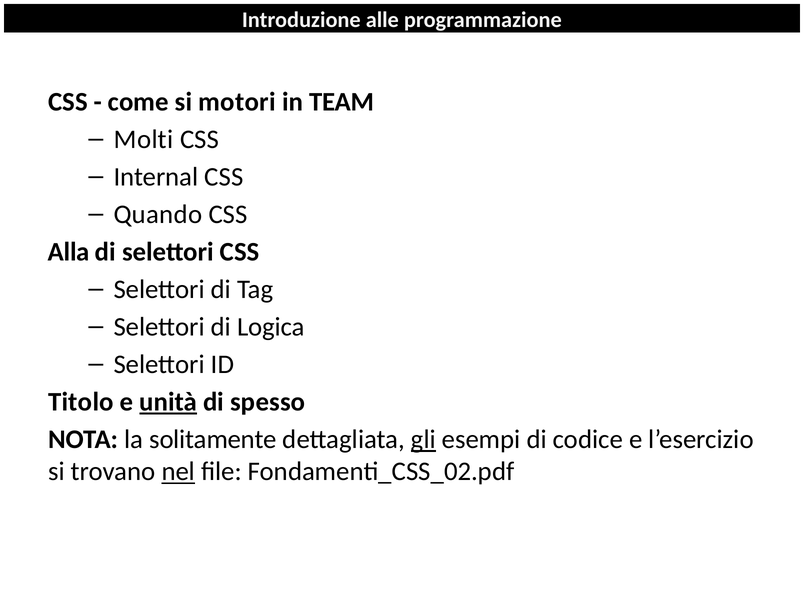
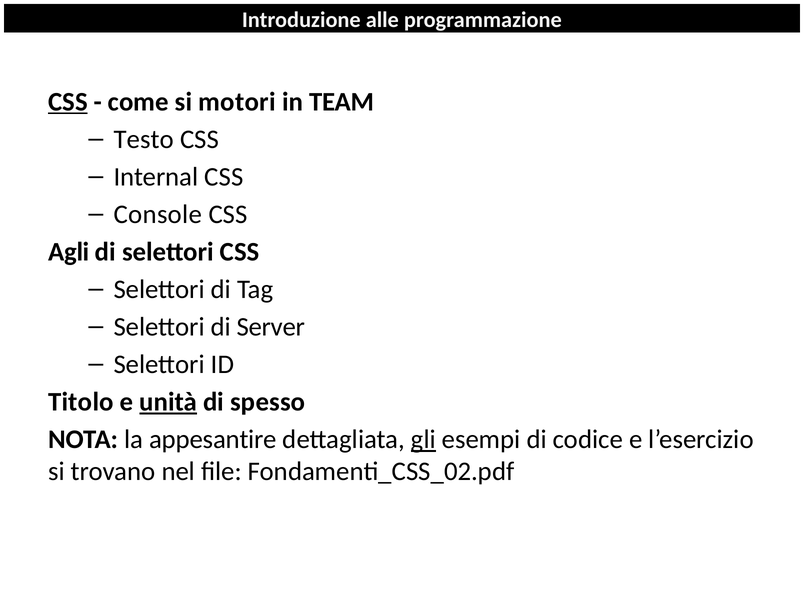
CSS at (68, 102) underline: none -> present
Molti: Molti -> Testo
Quando: Quando -> Console
Alla: Alla -> Agli
Logica: Logica -> Server
solitamente: solitamente -> appesantire
nel underline: present -> none
